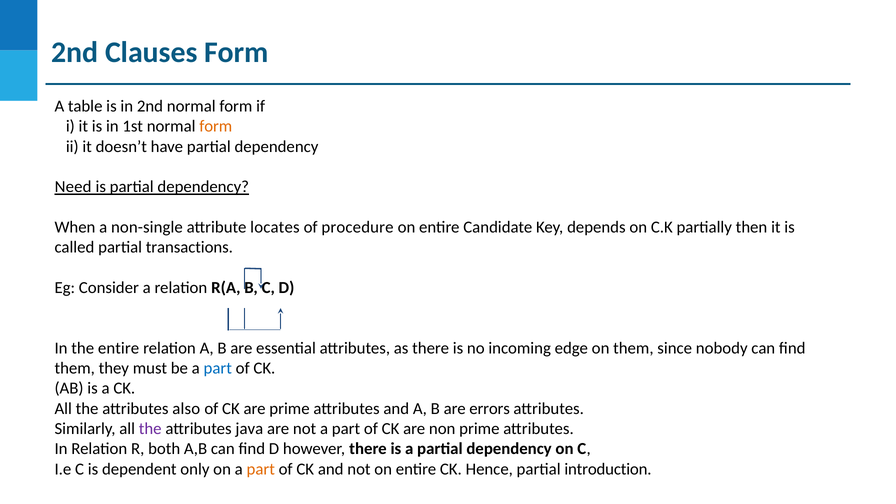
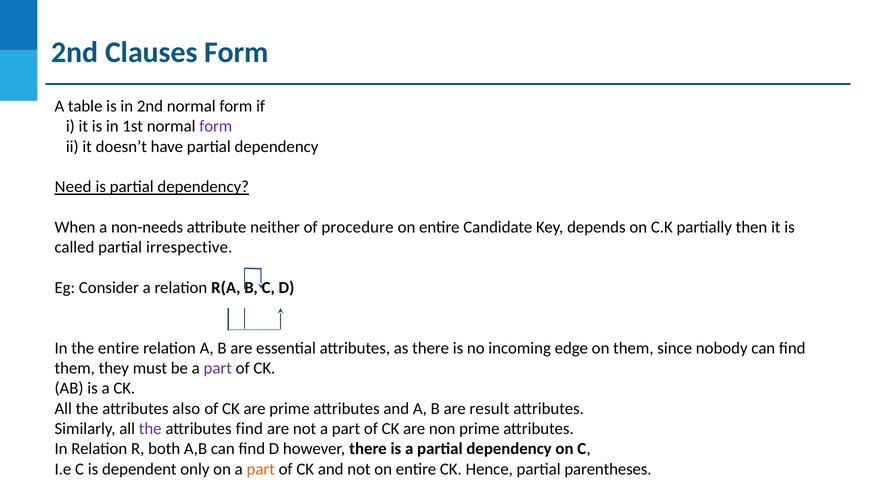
form at (216, 126) colour: orange -> purple
non-single: non-single -> non-needs
locates: locates -> neither
transactions: transactions -> irrespective
part at (218, 368) colour: blue -> purple
errors: errors -> result
attributes java: java -> find
introduction: introduction -> parentheses
